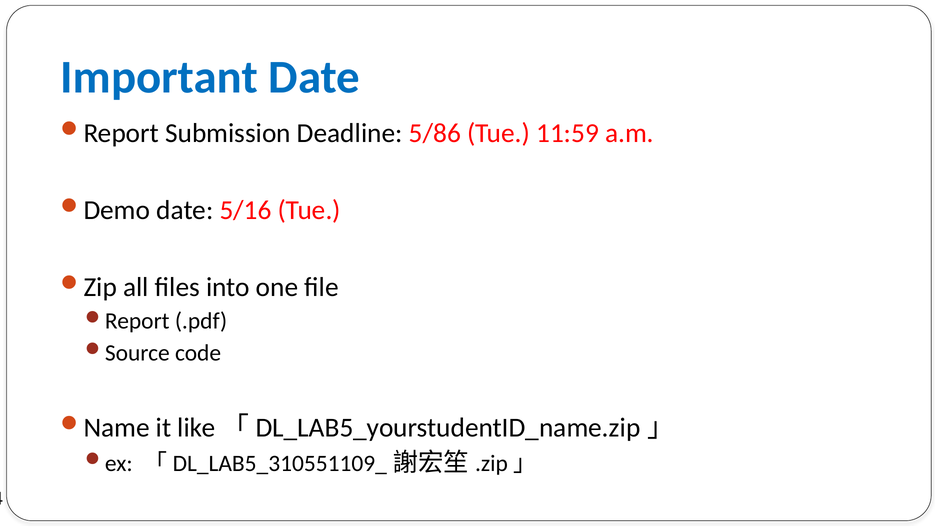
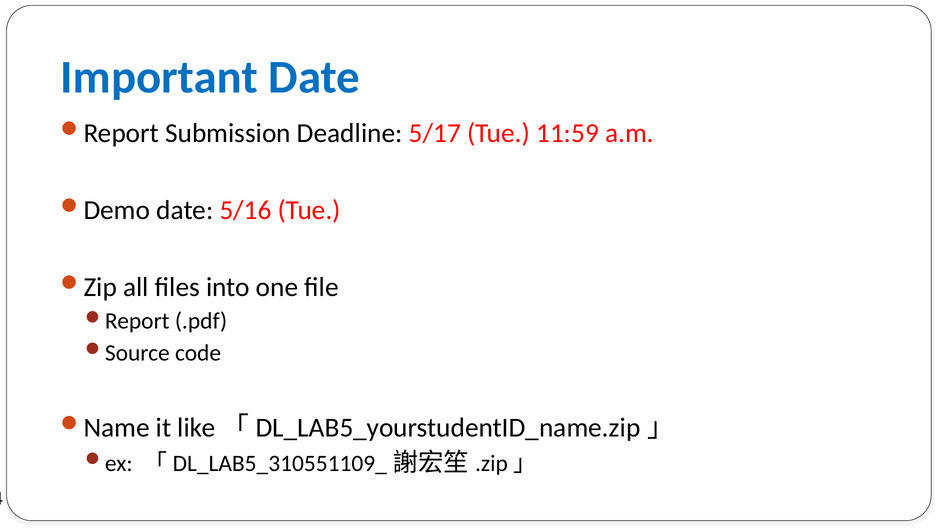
5/86: 5/86 -> 5/17
